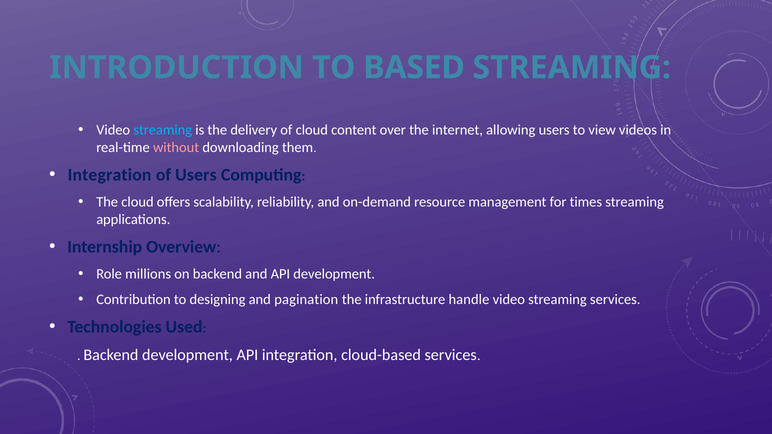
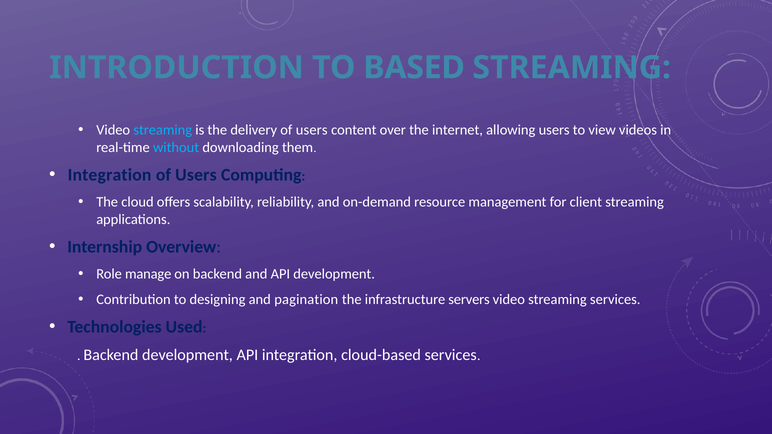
delivery of cloud: cloud -> users
without colour: pink -> light blue
times: times -> client
millions: millions -> manage
handle: handle -> servers
